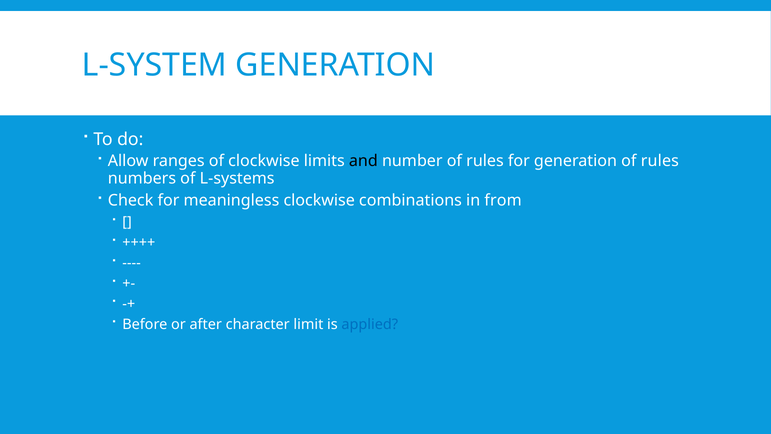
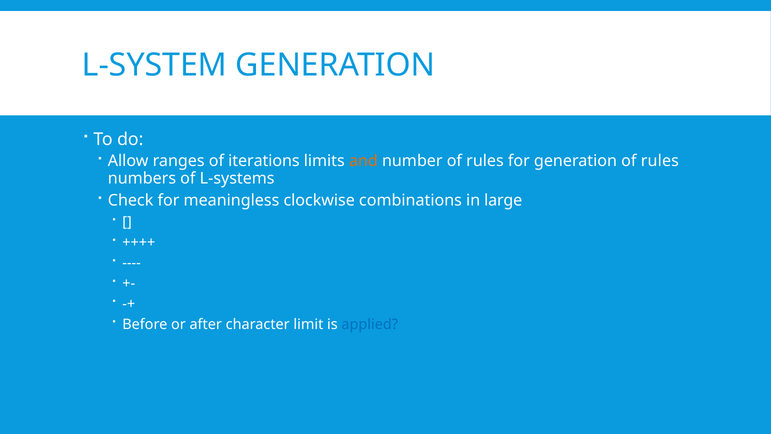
of clockwise: clockwise -> iterations
and colour: black -> orange
from: from -> large
